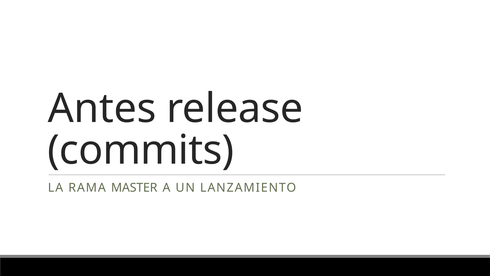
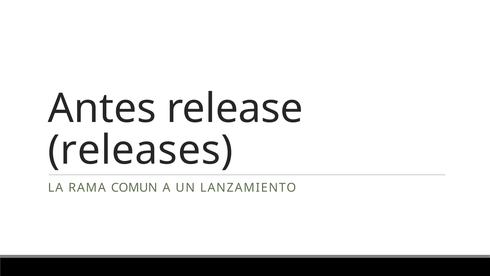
commits: commits -> releases
MASTER: MASTER -> COMUN
